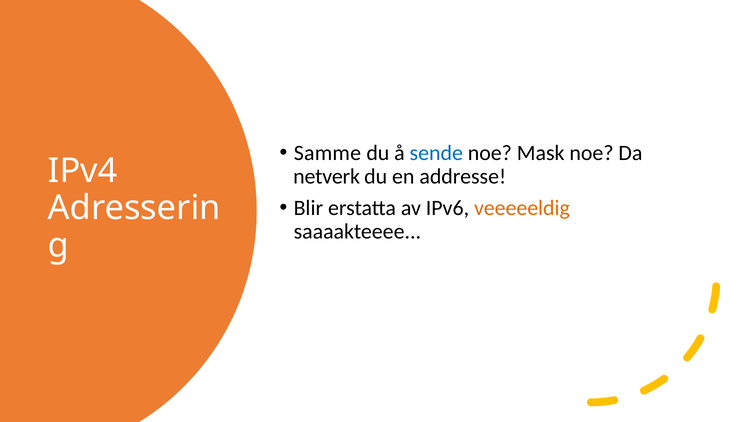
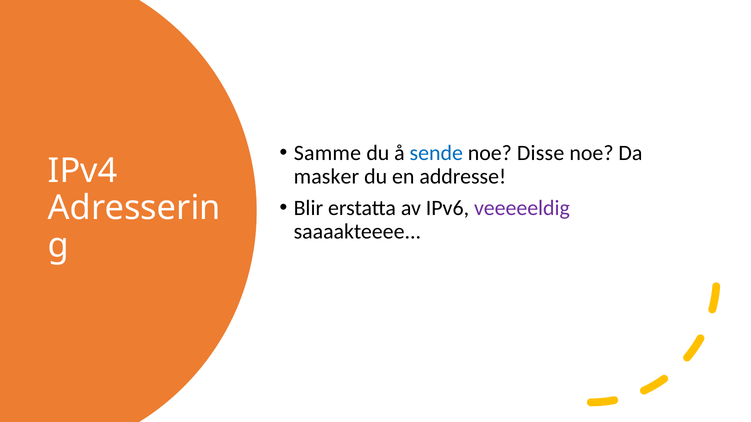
Mask: Mask -> Disse
netverk: netverk -> masker
veeeeeldig colour: orange -> purple
